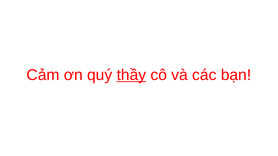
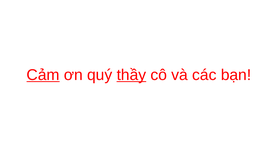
Cảm underline: none -> present
